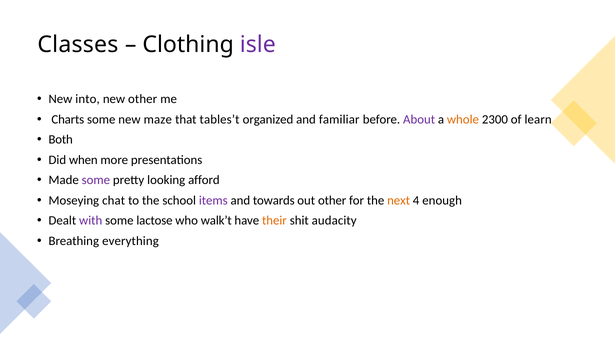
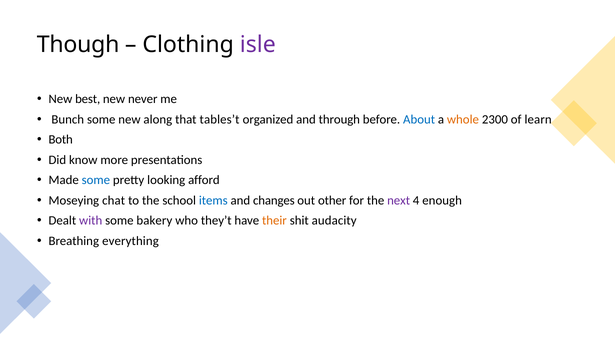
Classes: Classes -> Though
into: into -> best
new other: other -> never
Charts: Charts -> Bunch
maze: maze -> along
familiar: familiar -> through
About colour: purple -> blue
when: when -> know
some at (96, 180) colour: purple -> blue
items colour: purple -> blue
towards: towards -> changes
next colour: orange -> purple
lactose: lactose -> bakery
walk’t: walk’t -> they’t
